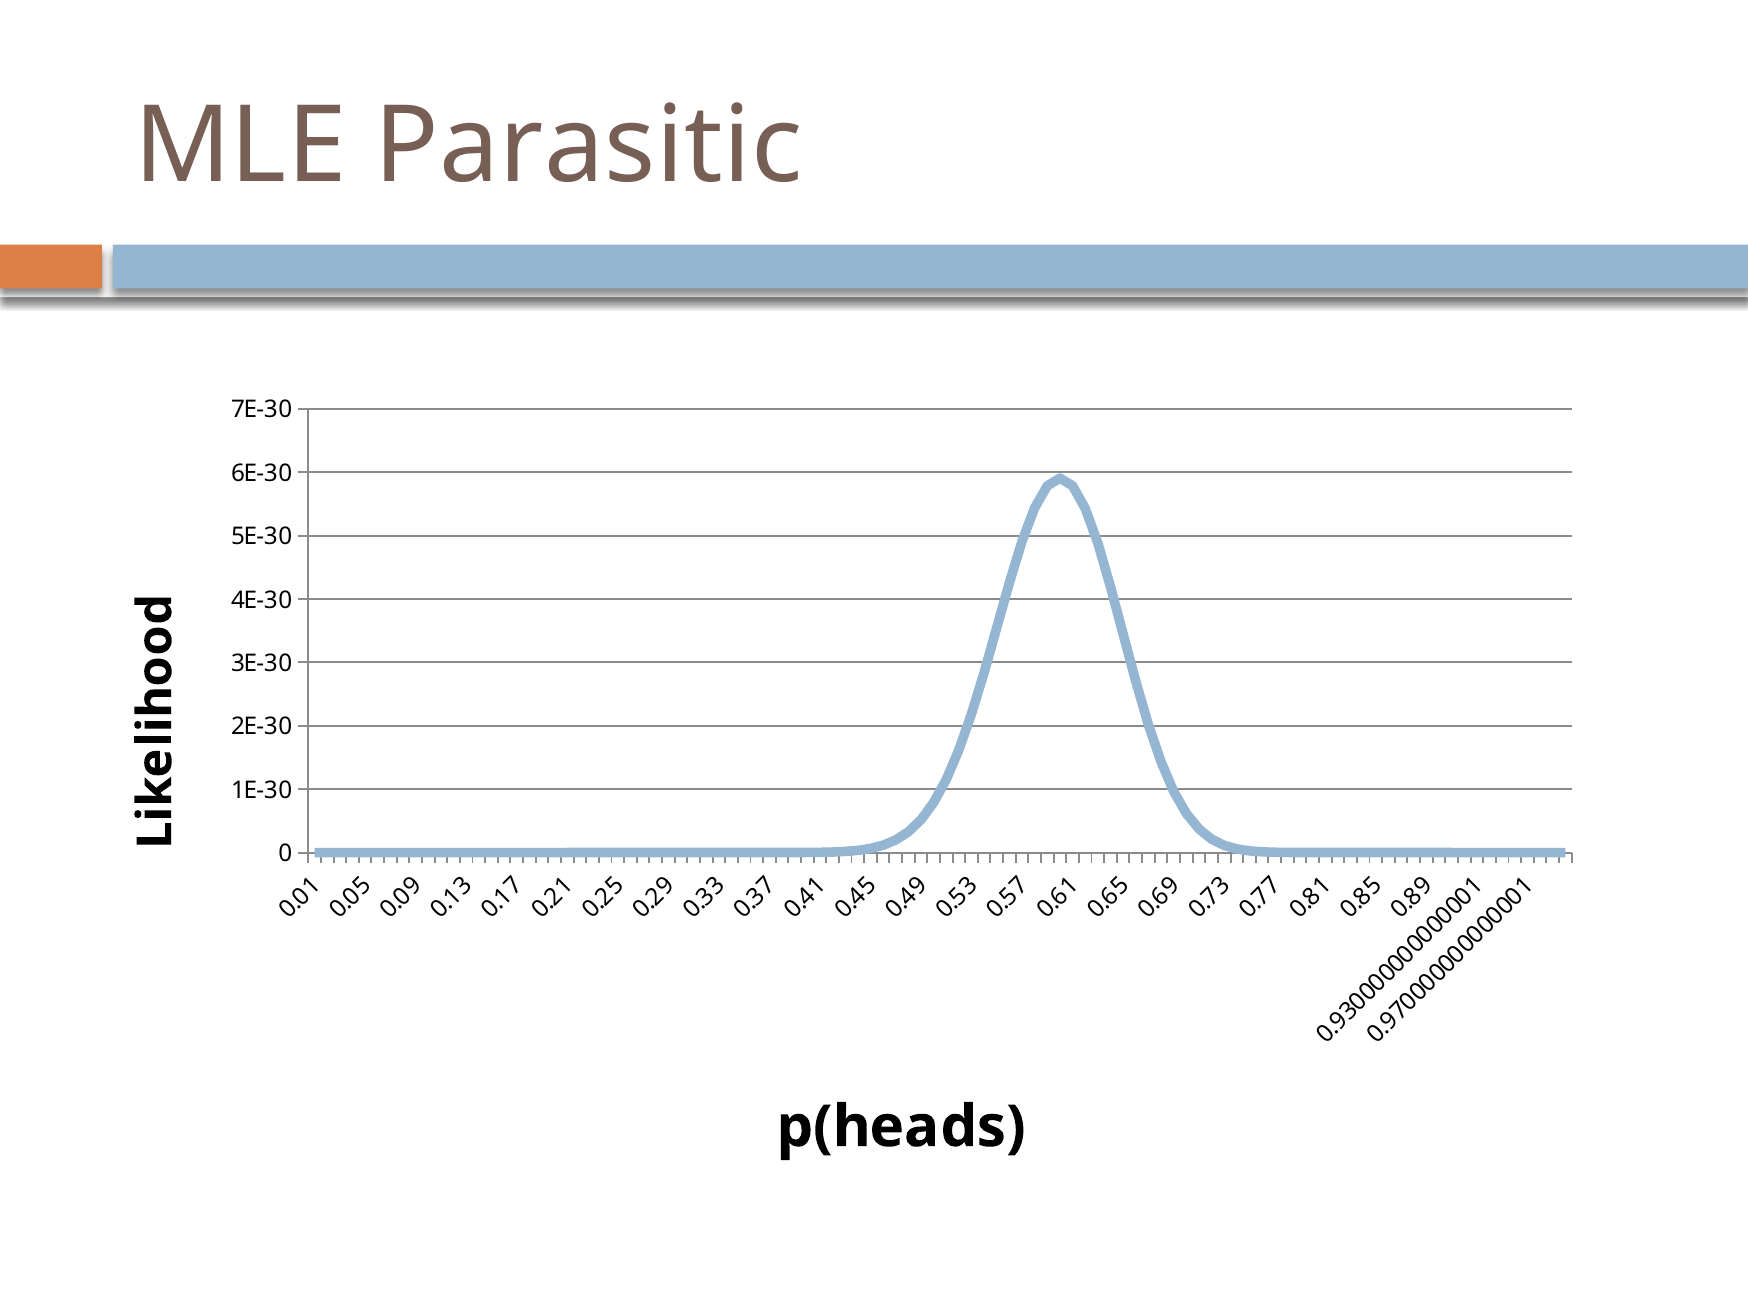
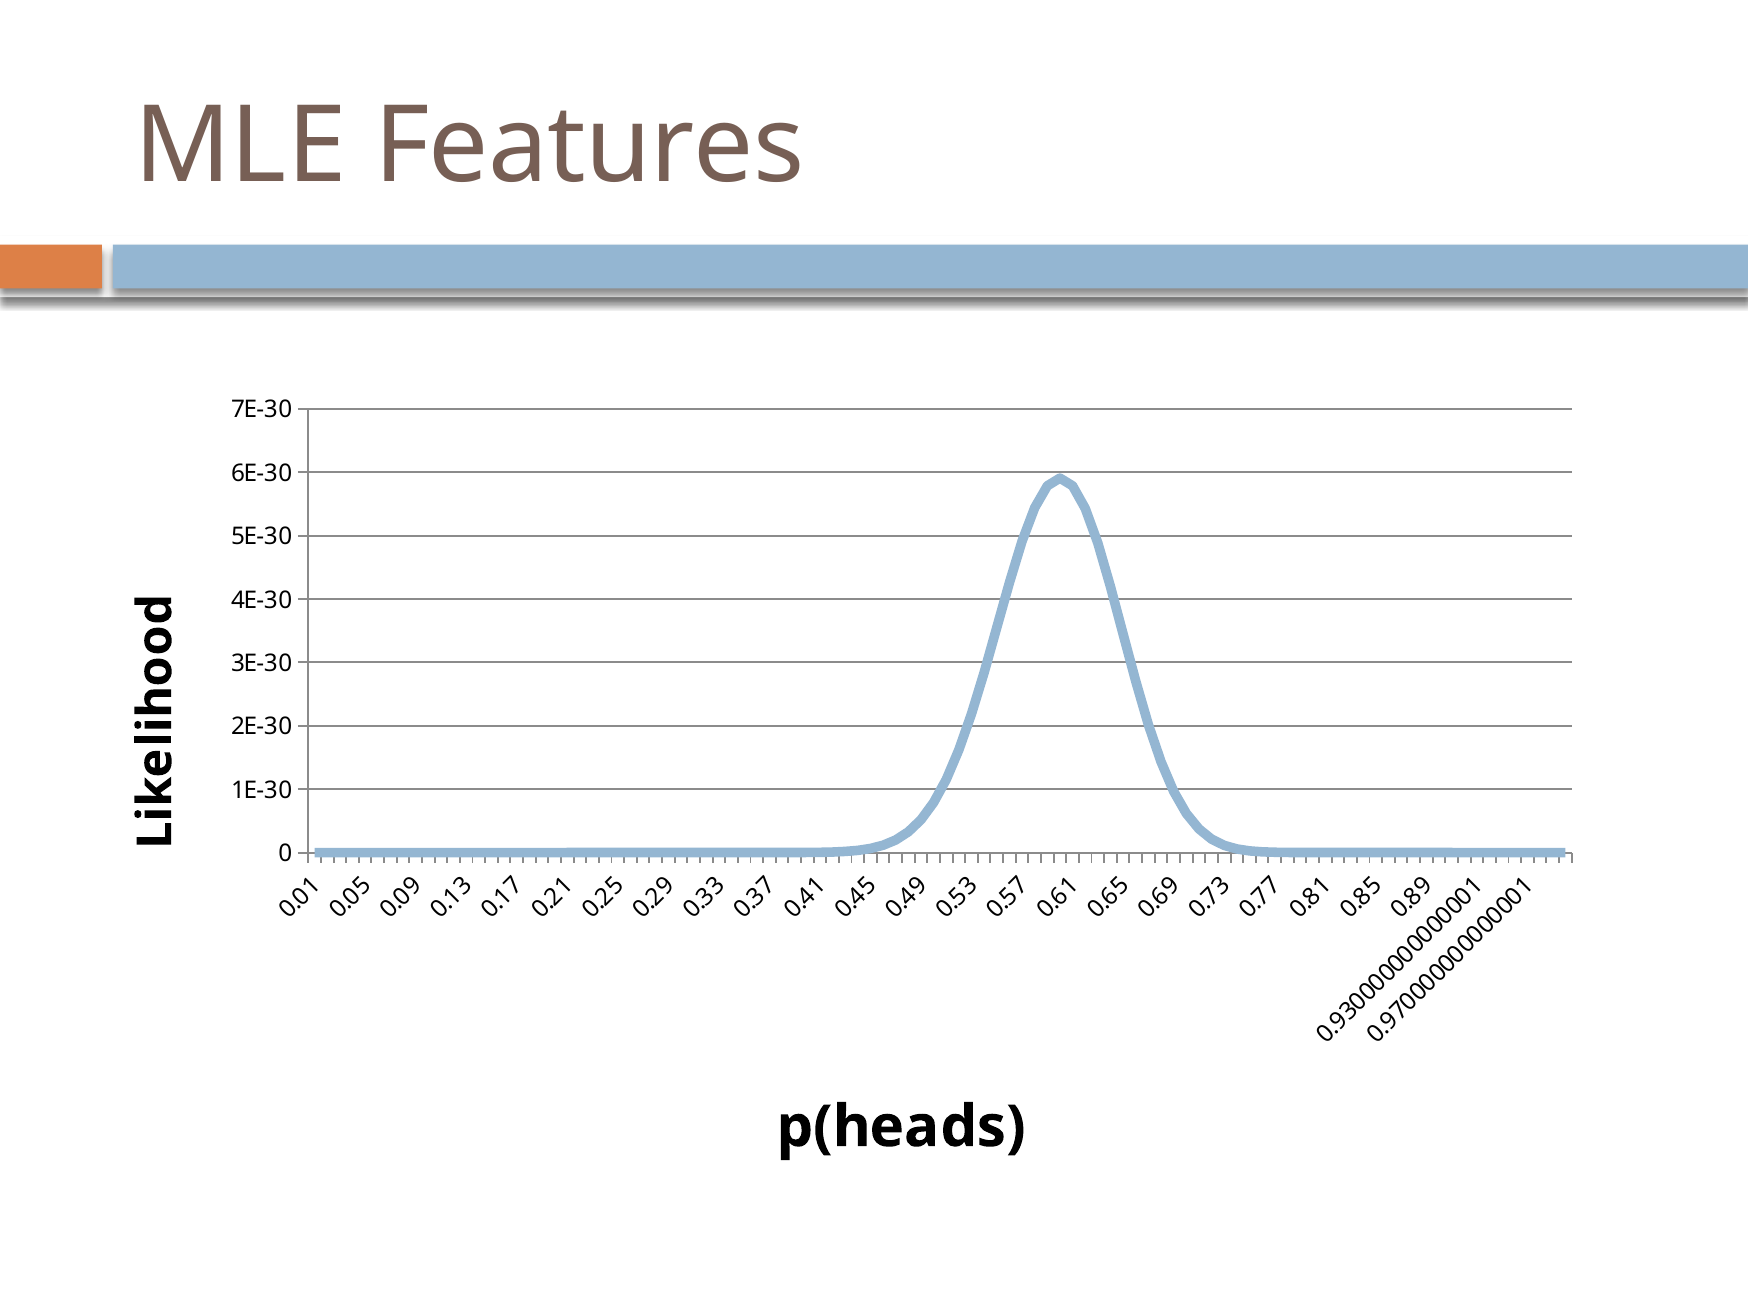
Parasitic: Parasitic -> Features
